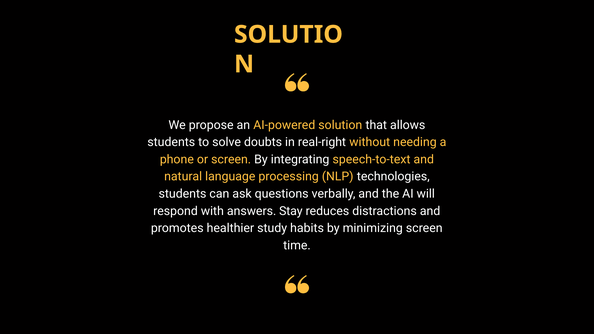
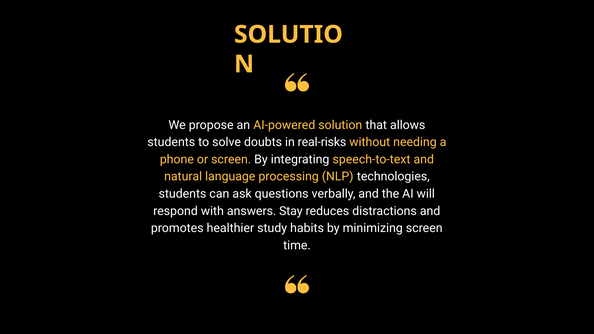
real-right: real-right -> real-risks
